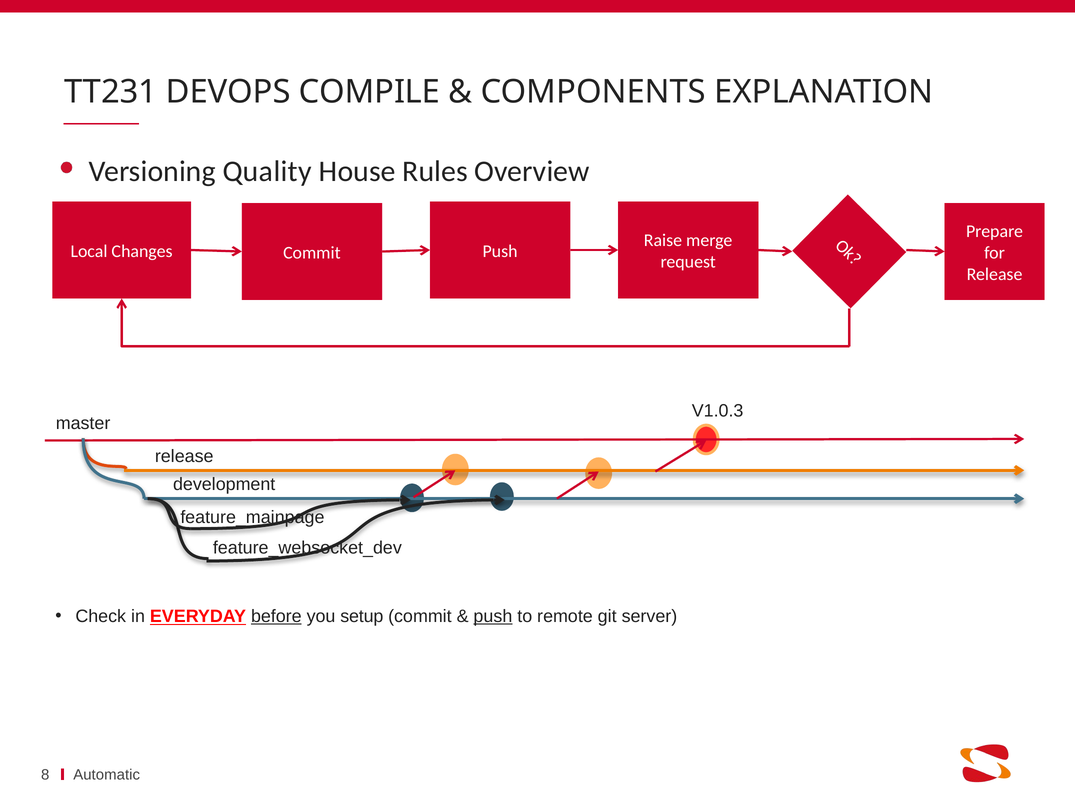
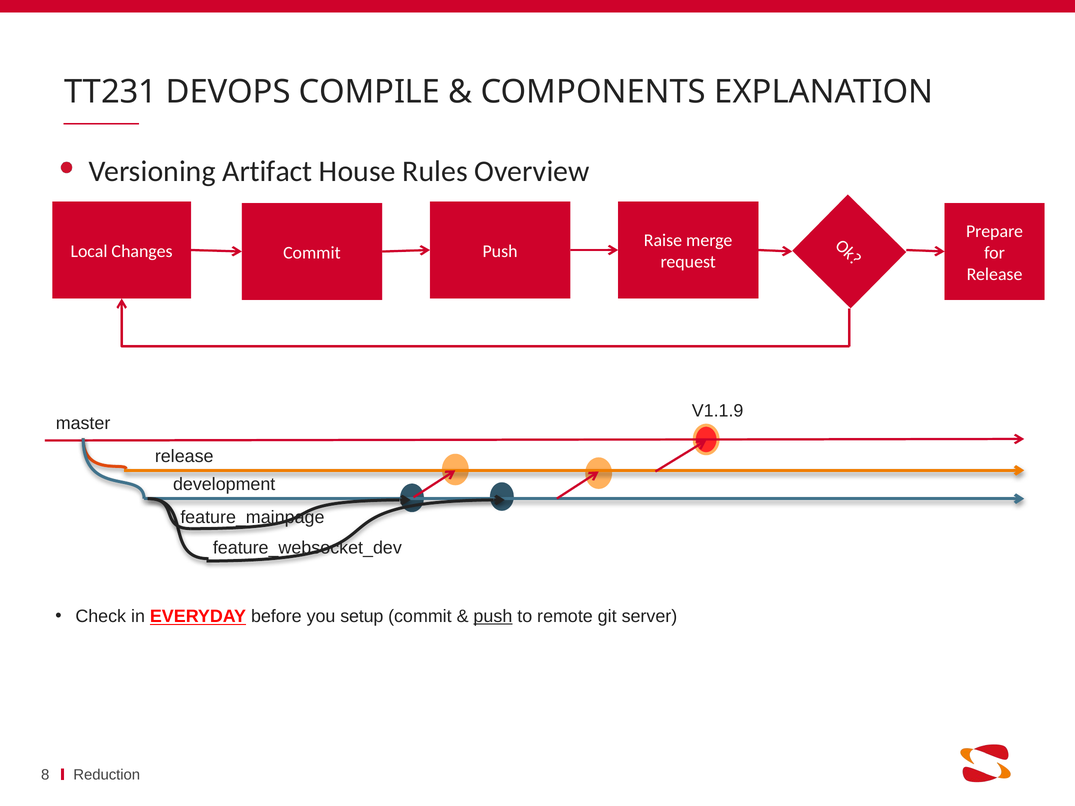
Quality: Quality -> Artifact
V1.0.3: V1.0.3 -> V1.1.9
before underline: present -> none
Automatic: Automatic -> Reduction
